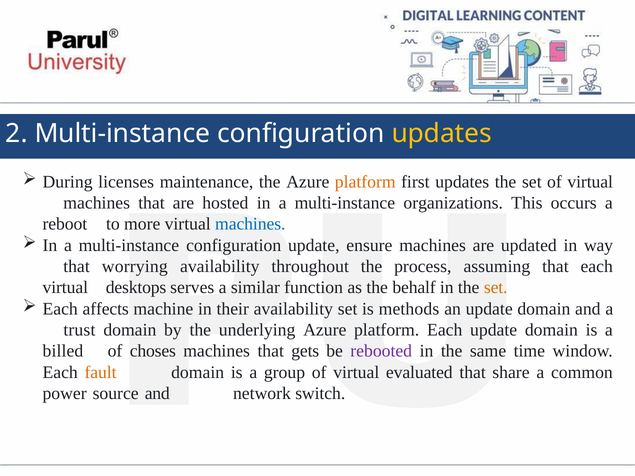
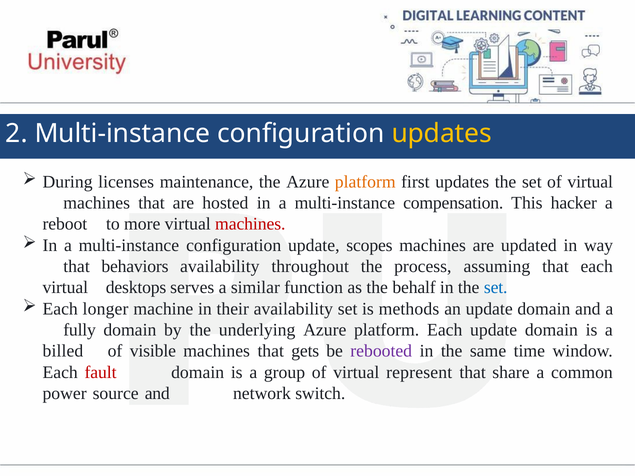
organizations: organizations -> compensation
occurs: occurs -> hacker
machines at (250, 224) colour: blue -> red
ensure: ensure -> scopes
worrying: worrying -> behaviors
set at (496, 288) colour: orange -> blue
affects: affects -> longer
trust: trust -> fully
choses: choses -> visible
fault colour: orange -> red
evaluated: evaluated -> represent
